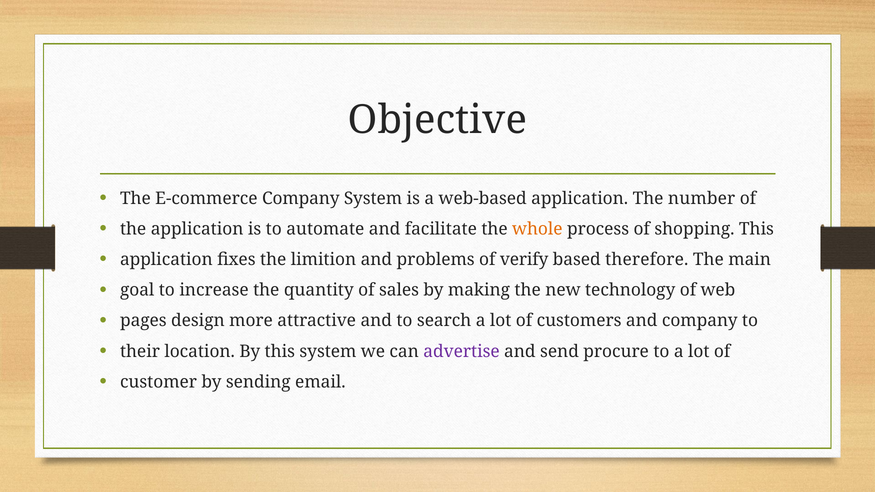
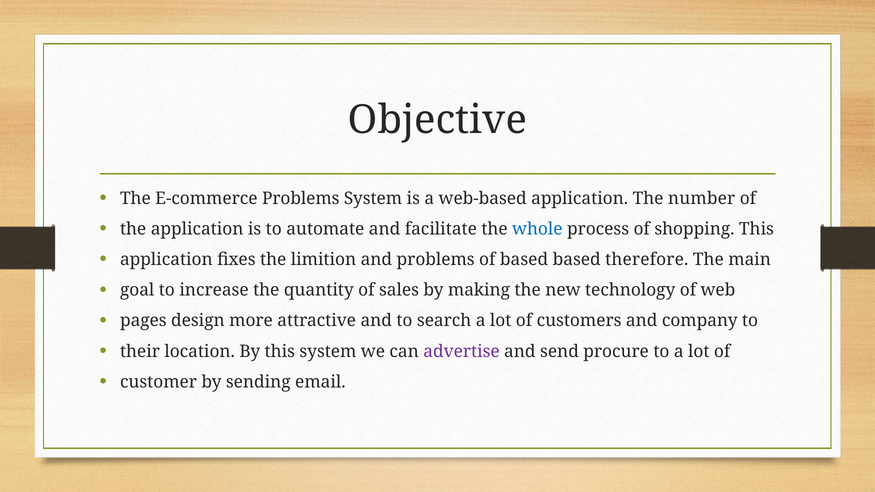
E-commerce Company: Company -> Problems
whole colour: orange -> blue
of verify: verify -> based
